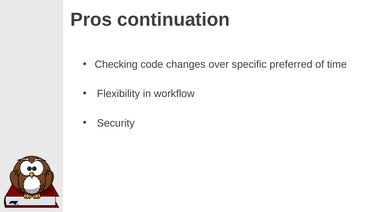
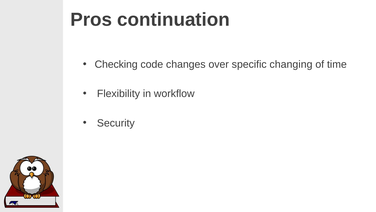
preferred: preferred -> changing
